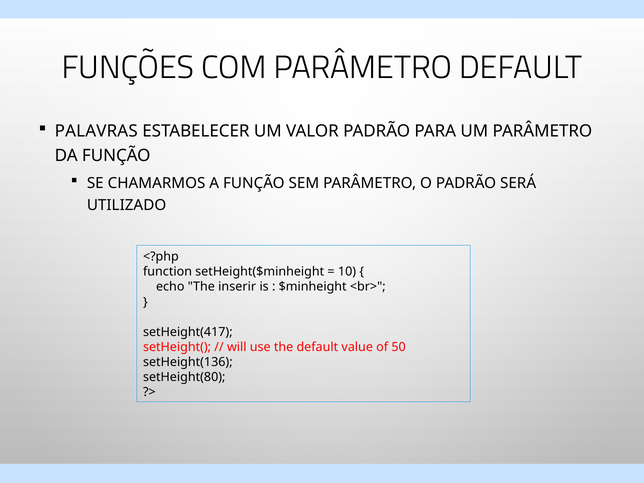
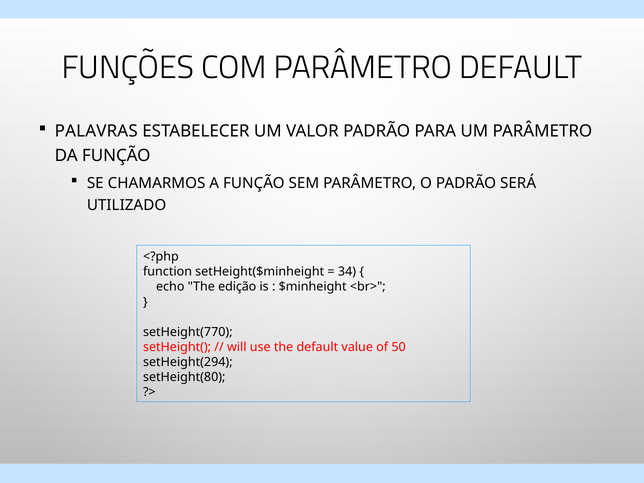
10: 10 -> 34
inserir: inserir -> edição
setHeight(417: setHeight(417 -> setHeight(770
setHeight(136: setHeight(136 -> setHeight(294
